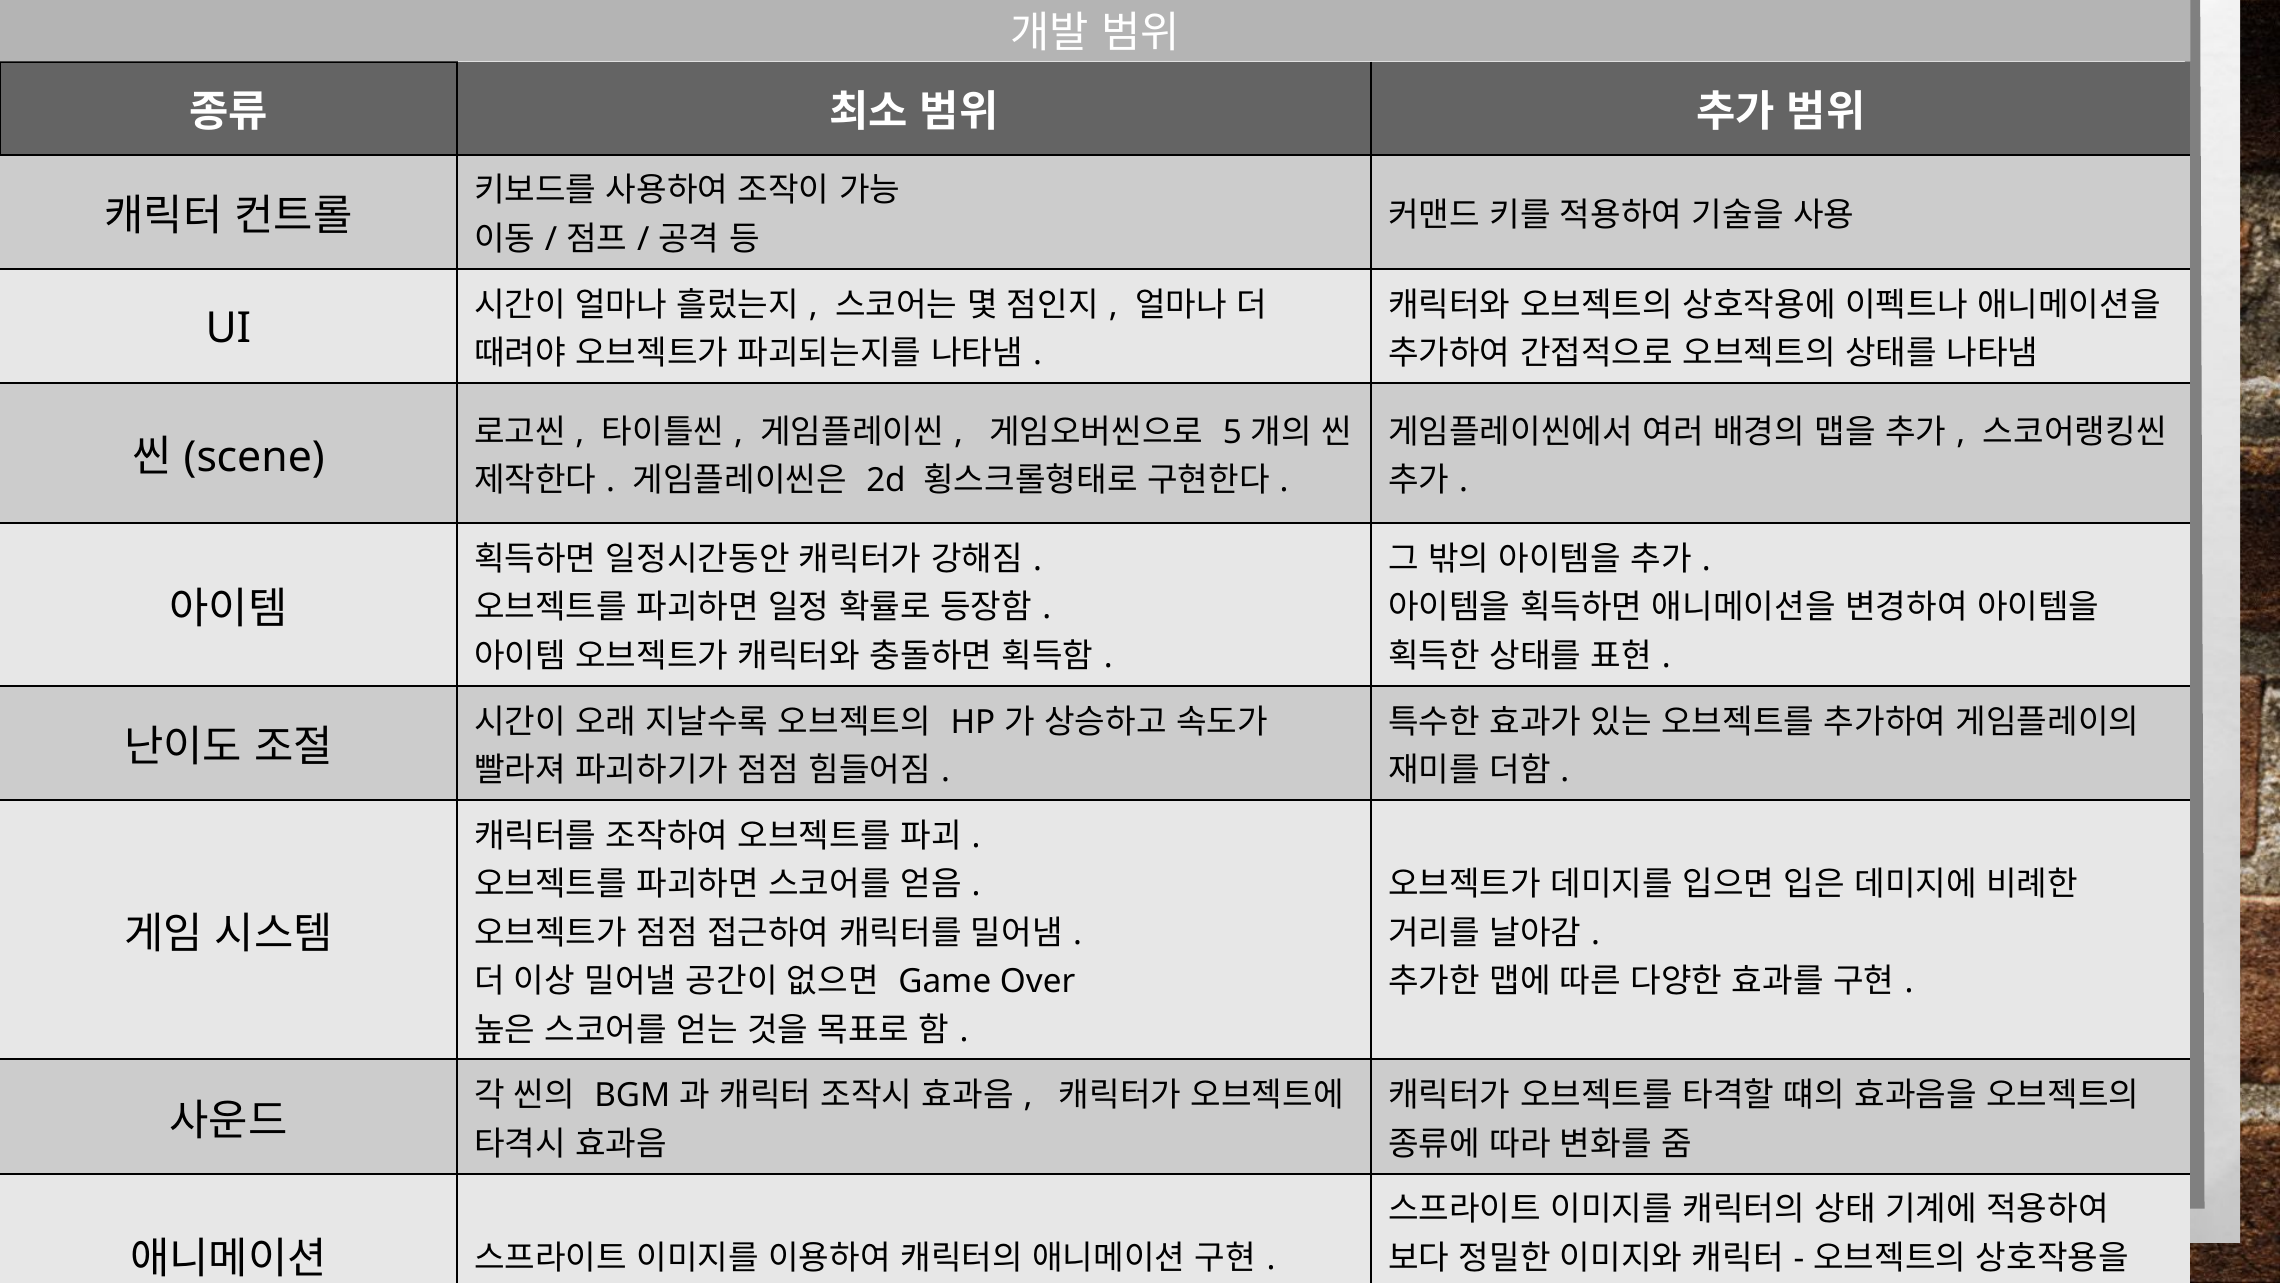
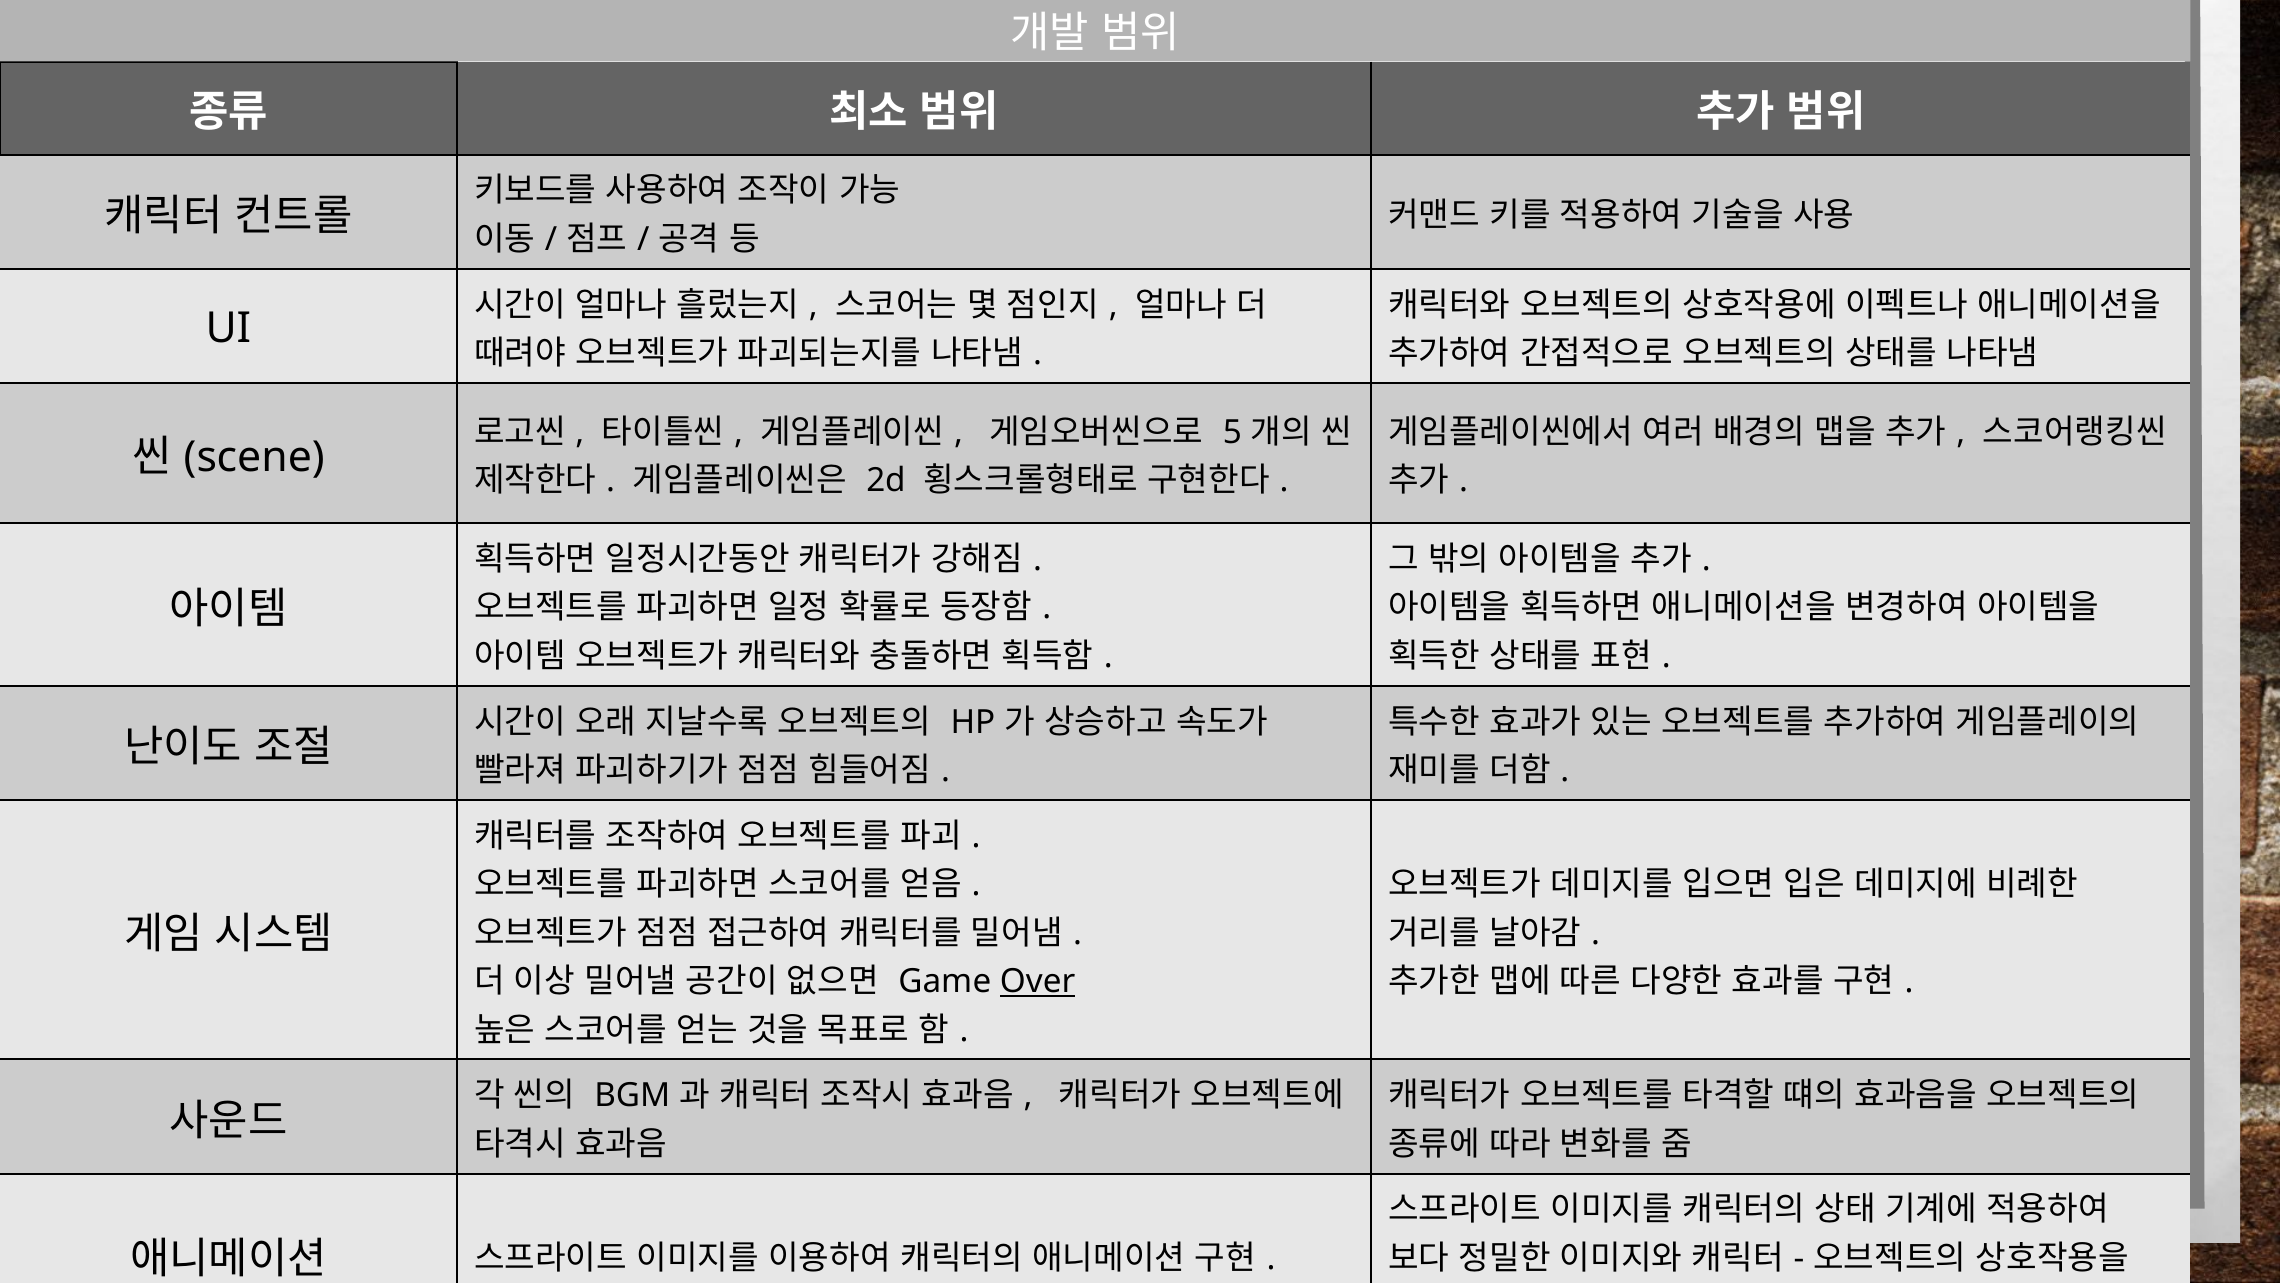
Over underline: none -> present
